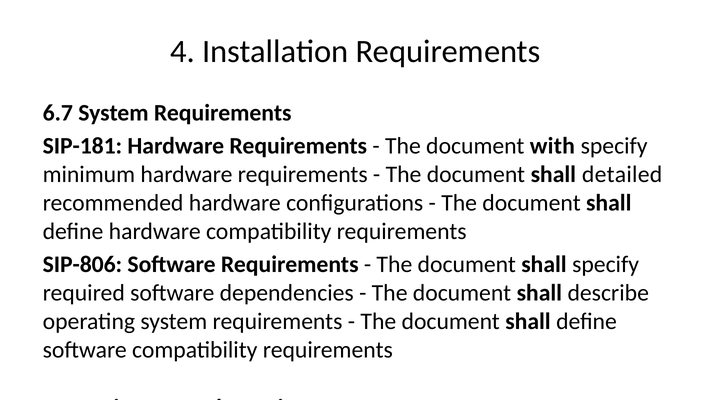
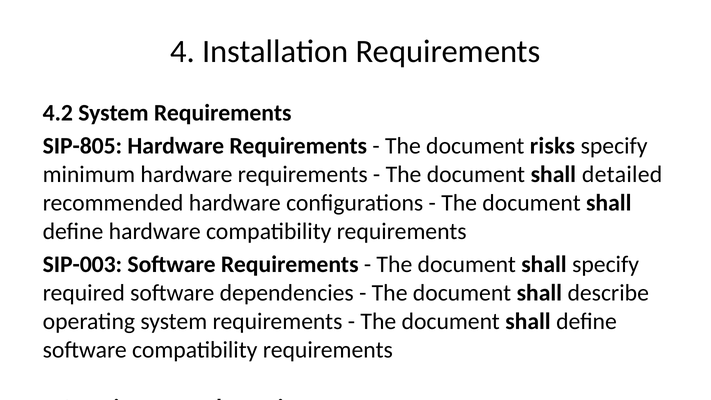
6.7 at (58, 113): 6.7 -> 4.2
SIP-181: SIP-181 -> SIP-805
with: with -> risks
SIP-806: SIP-806 -> SIP-003
